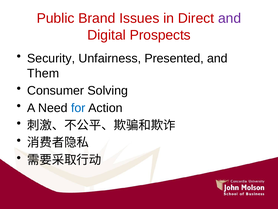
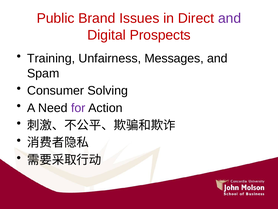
Security: Security -> Training
Presented: Presented -> Messages
Them: Them -> Spam
for colour: blue -> purple
